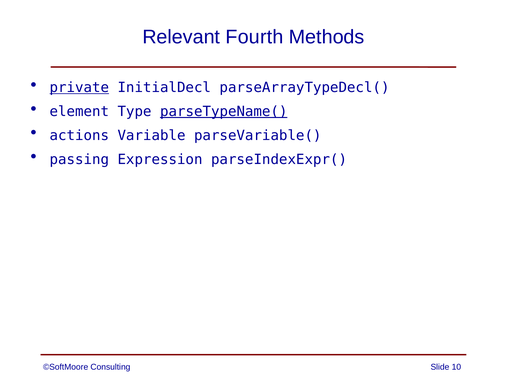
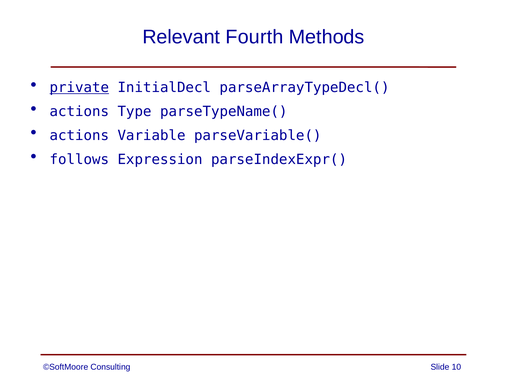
element at (79, 112): element -> actions
parseTypeName( underline: present -> none
passing: passing -> follows
